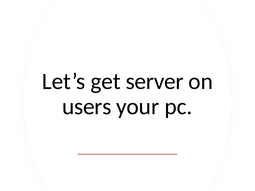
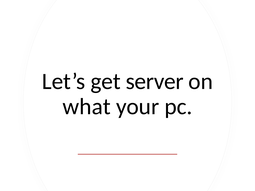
users: users -> what
